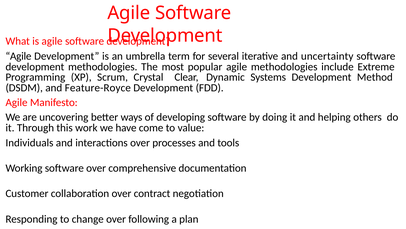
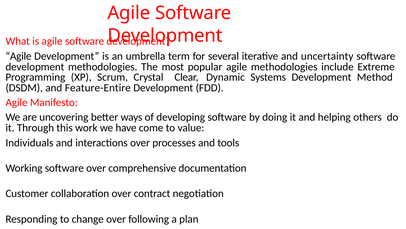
Feature-Royce: Feature-Royce -> Feature-Entire
